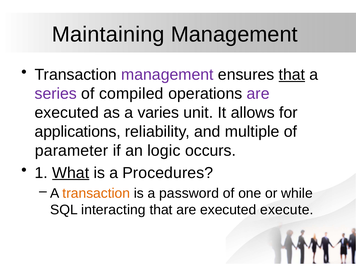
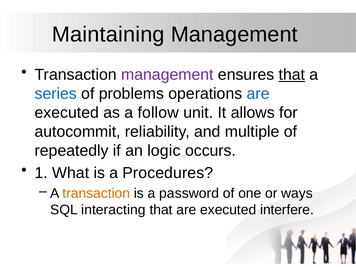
series colour: purple -> blue
compiled: compiled -> problems
are at (258, 94) colour: purple -> blue
varies: varies -> follow
applications: applications -> autocommit
parameter: parameter -> repeatedly
What underline: present -> none
while: while -> ways
execute: execute -> interfere
